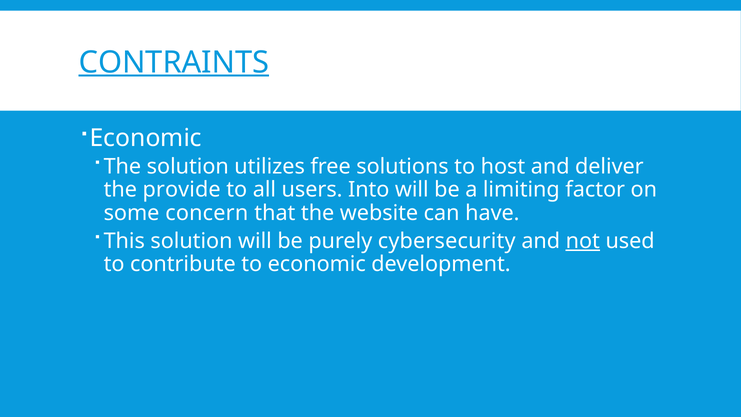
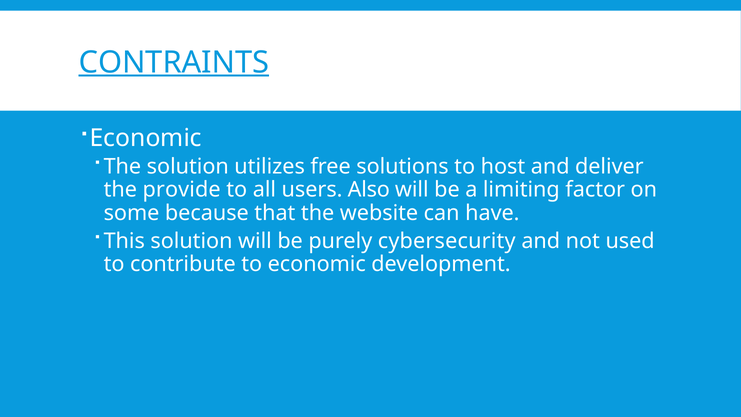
Into: Into -> Also
concern: concern -> because
not underline: present -> none
